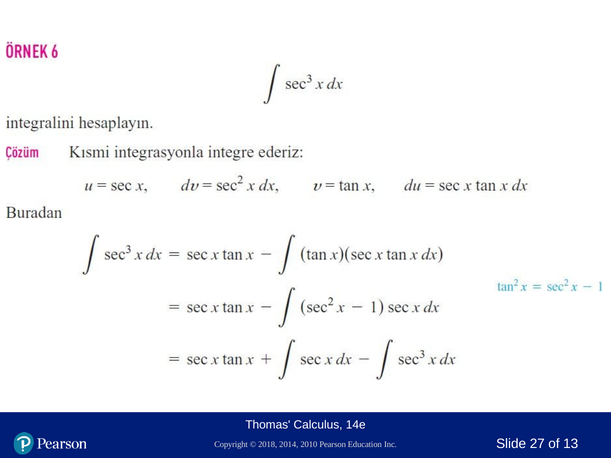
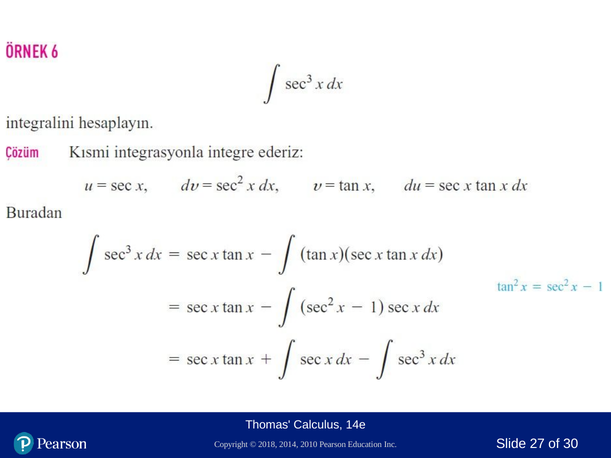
13: 13 -> 30
